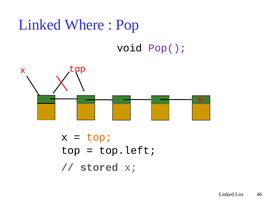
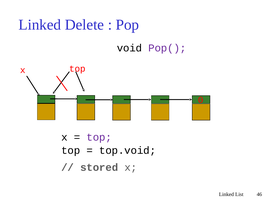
Where: Where -> Delete
top at (99, 137) colour: orange -> purple
top.left: top.left -> top.void
